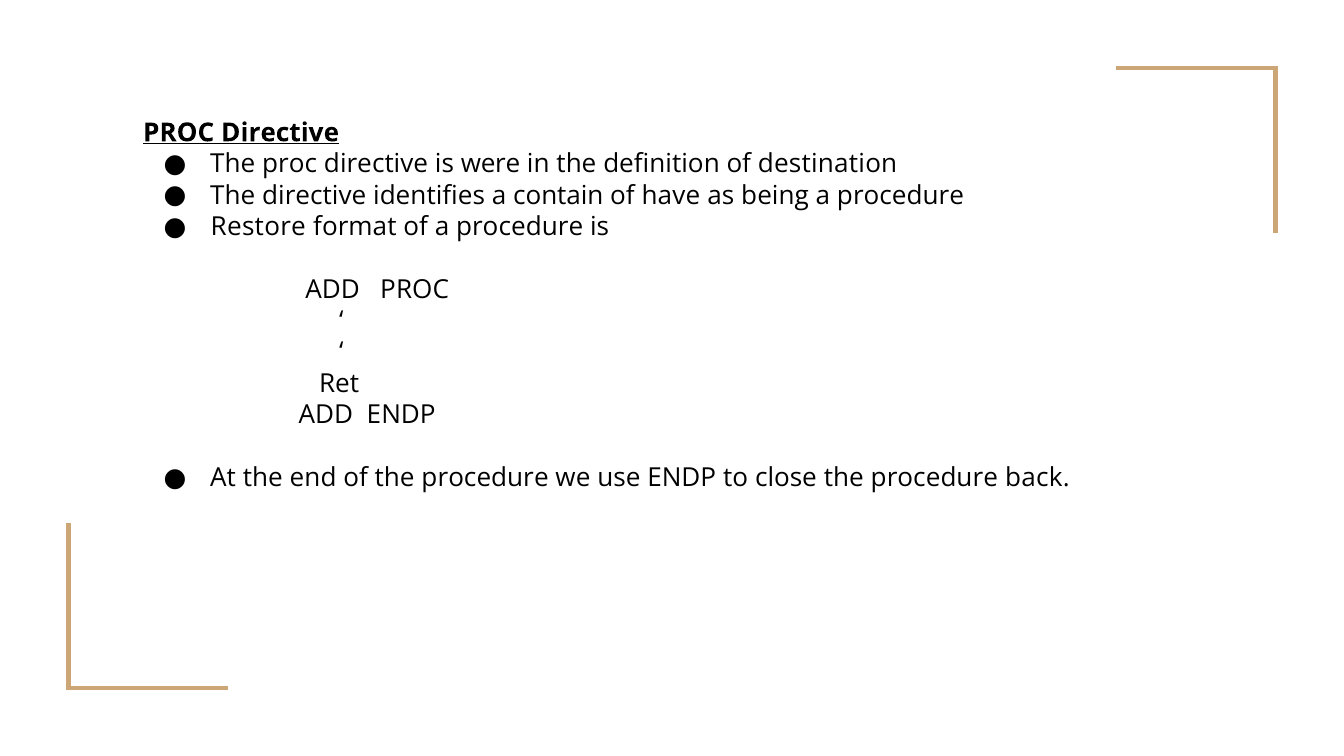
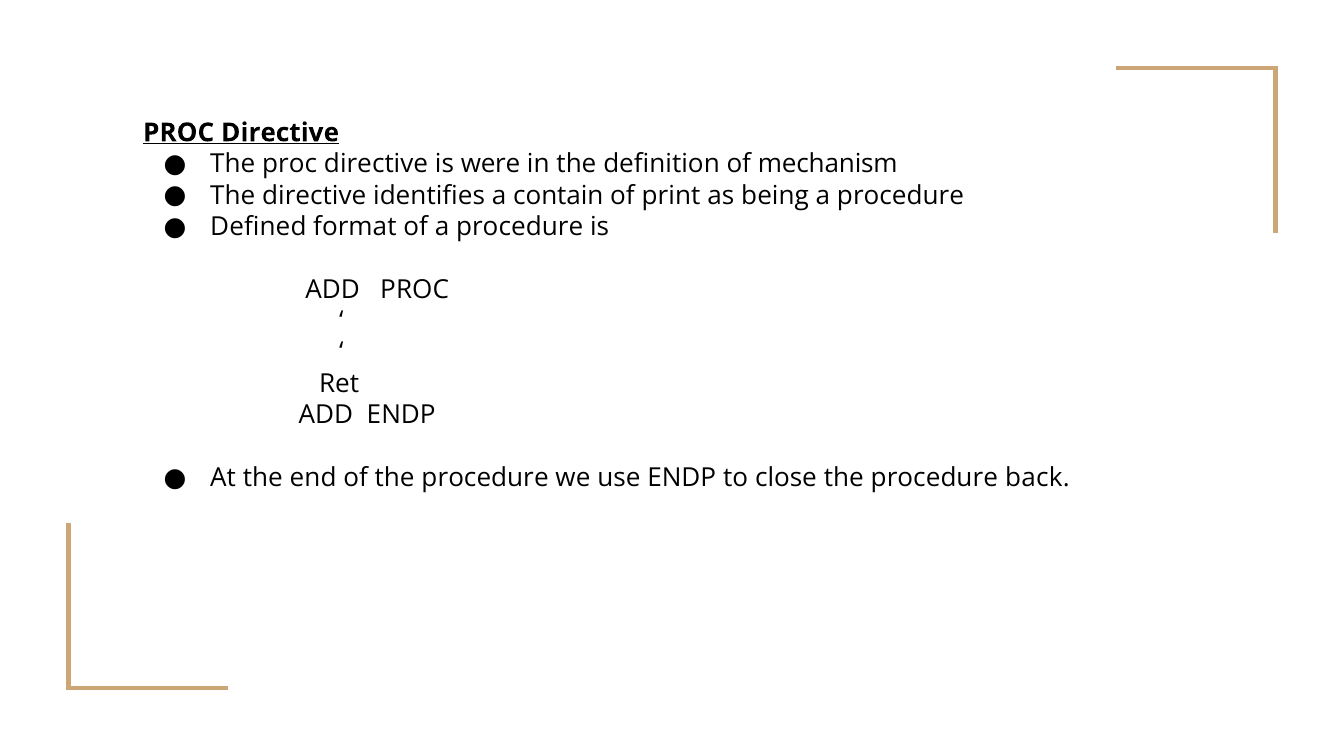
destination: destination -> mechanism
have: have -> print
Restore: Restore -> Defined
